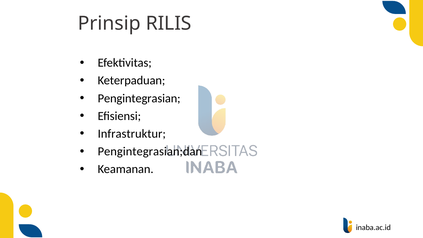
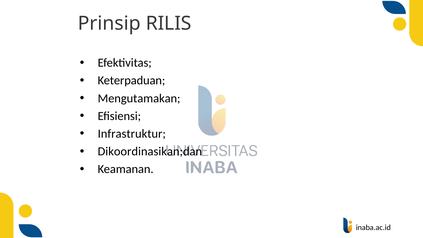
Pengintegrasian: Pengintegrasian -> Mengutamakan
Pengintegrasian;dan: Pengintegrasian;dan -> Dikoordinasikan;dan
